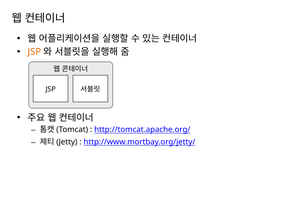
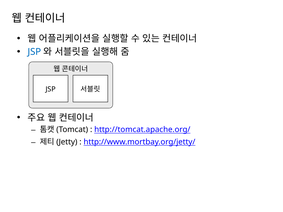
JSP at (34, 52) colour: orange -> blue
